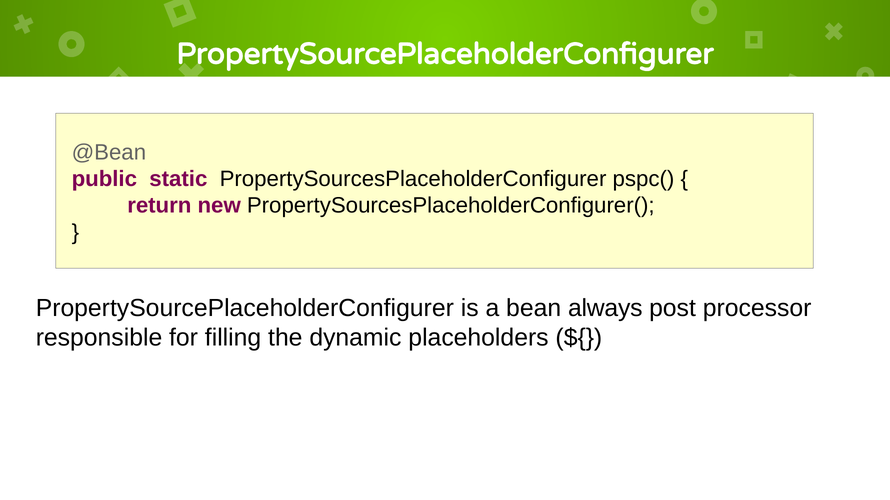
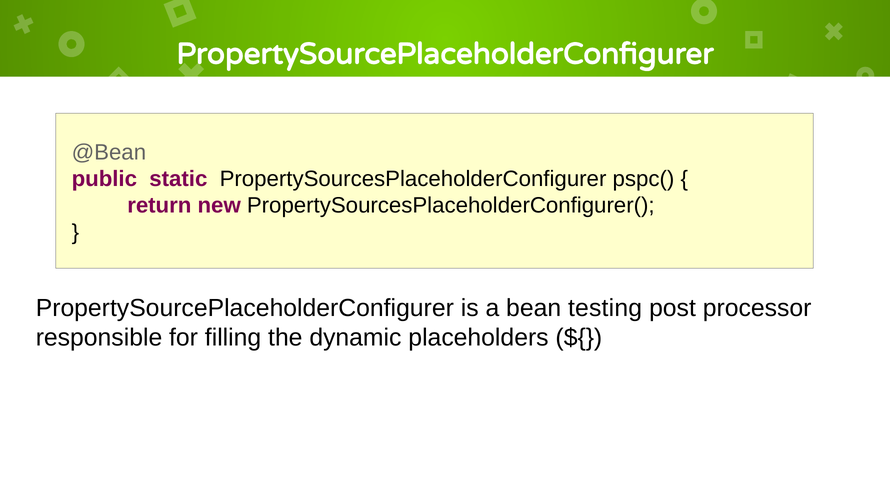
always: always -> testing
